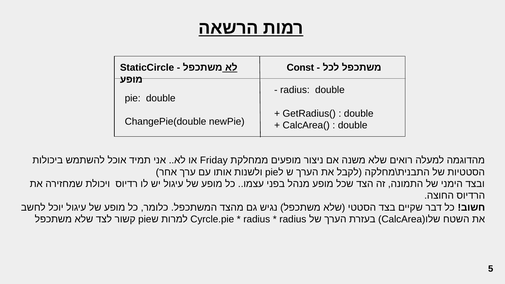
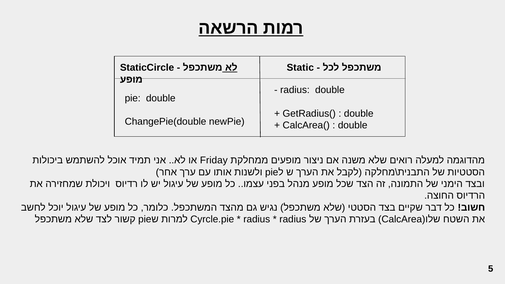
Const: Const -> Static
